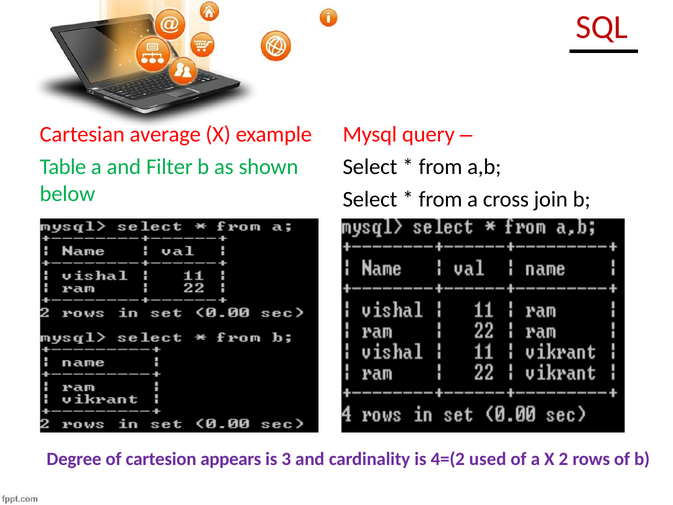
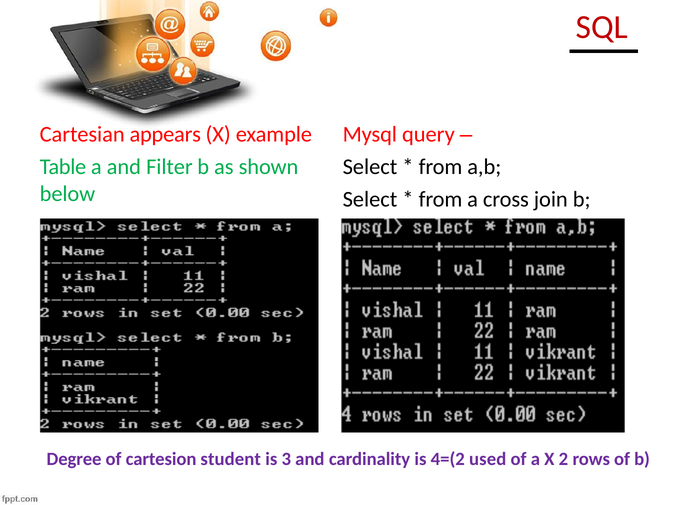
average: average -> appears
appears: appears -> student
